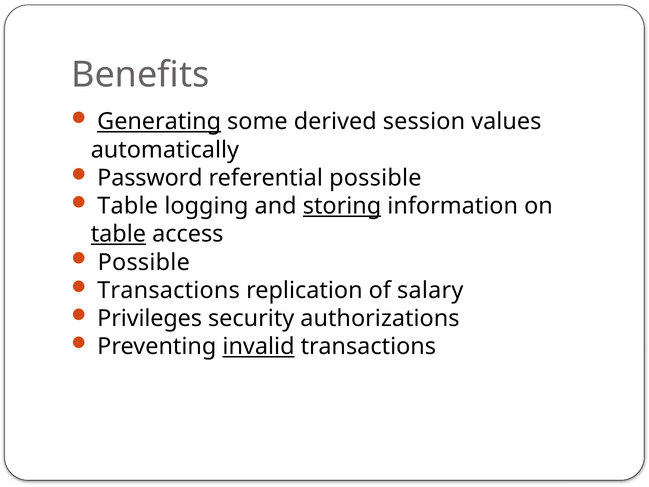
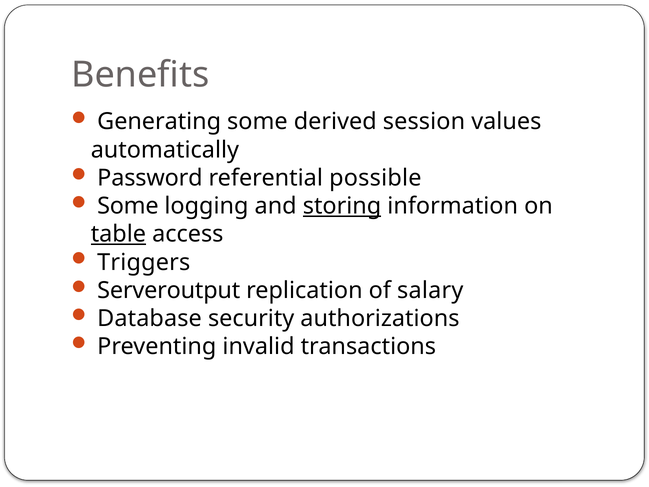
Generating underline: present -> none
Table at (128, 206): Table -> Some
Possible at (144, 262): Possible -> Triggers
Transactions at (169, 290): Transactions -> Serveroutput
Privileges: Privileges -> Database
invalid underline: present -> none
